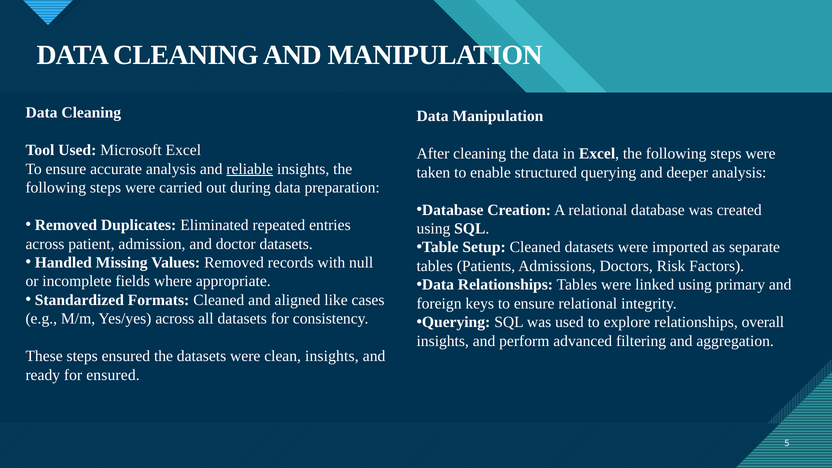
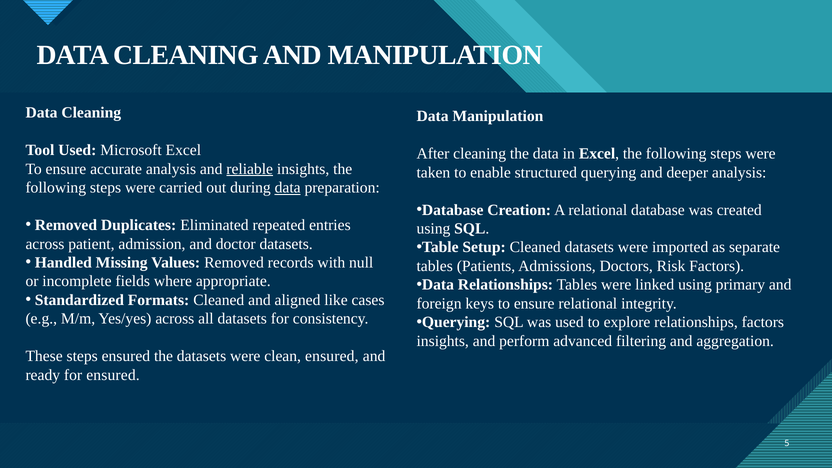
data at (288, 188) underline: none -> present
relationships overall: overall -> factors
clean insights: insights -> ensured
